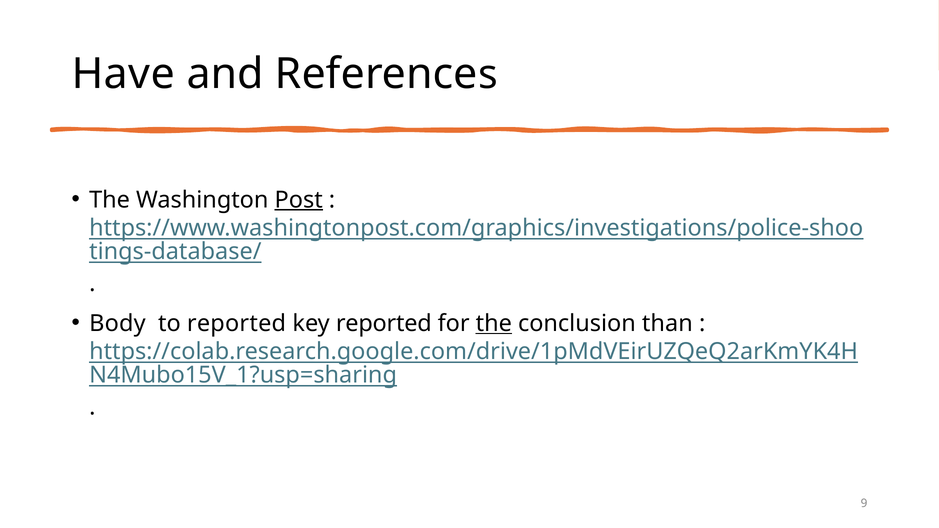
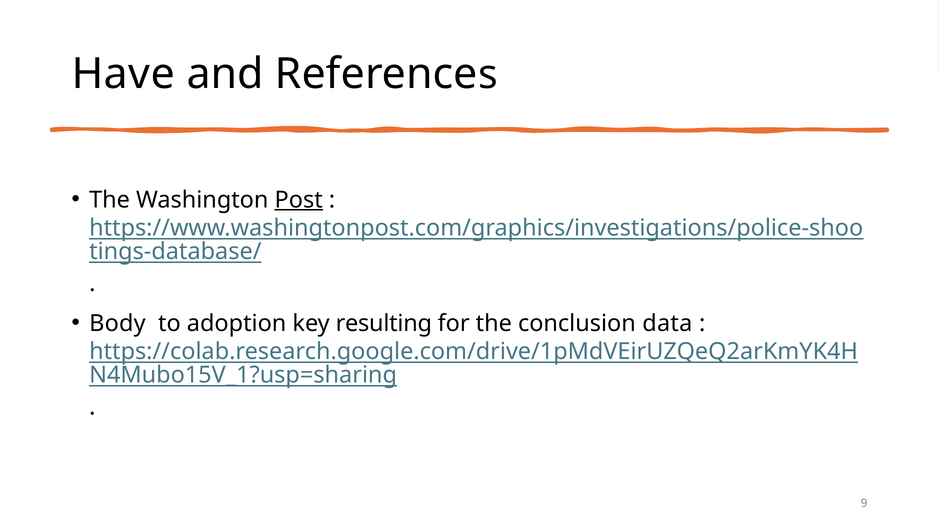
to reported: reported -> adoption
key reported: reported -> resulting
the at (494, 324) underline: present -> none
than: than -> data
